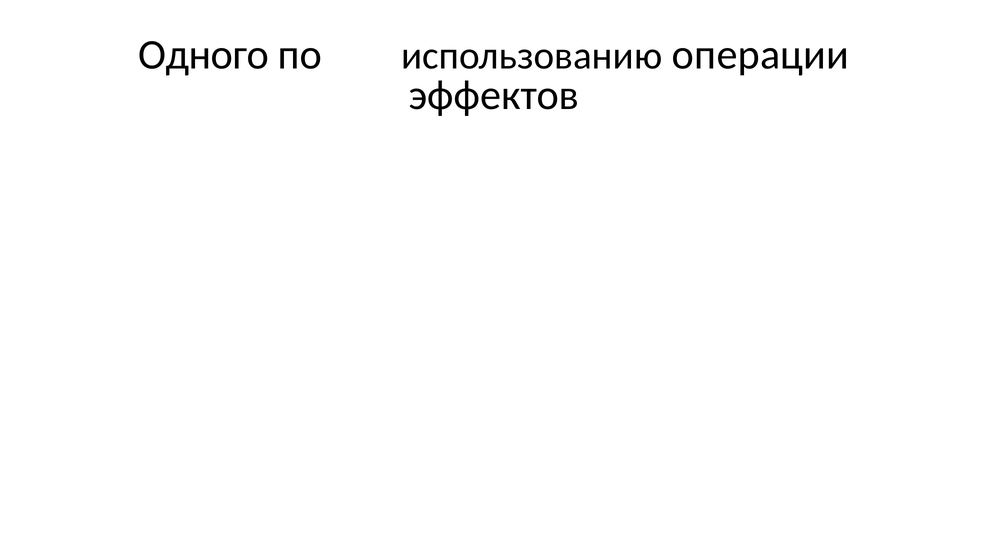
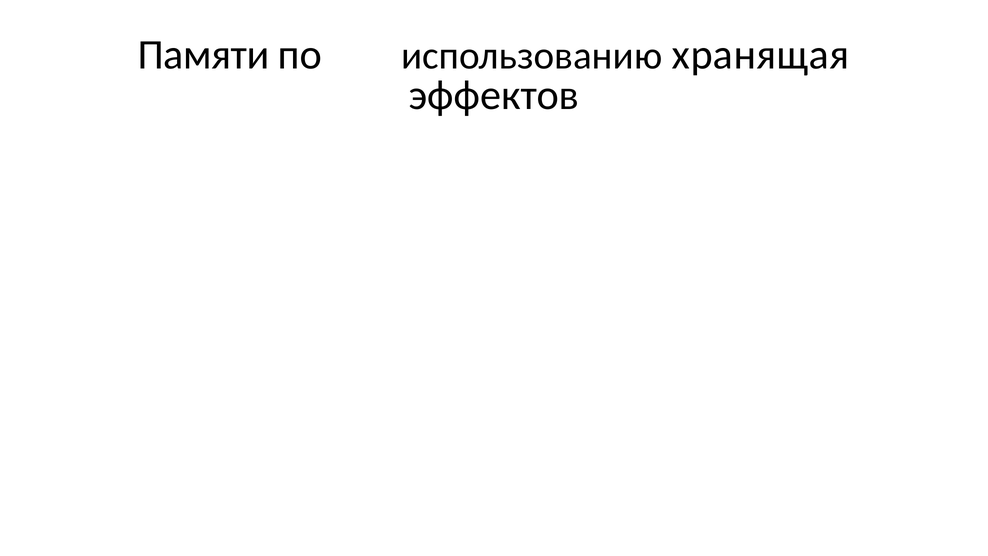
Одного at (203, 55): Одного -> Памяти
операции: операции -> хранящая
